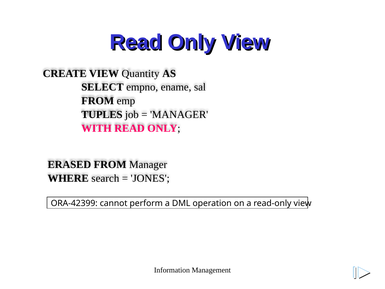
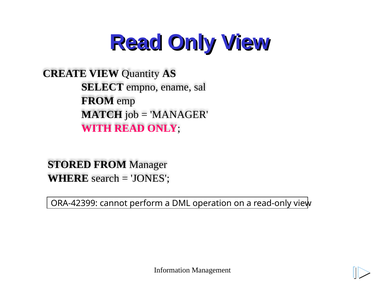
TUPLES: TUPLES -> MATCH
ERASED: ERASED -> STORED
